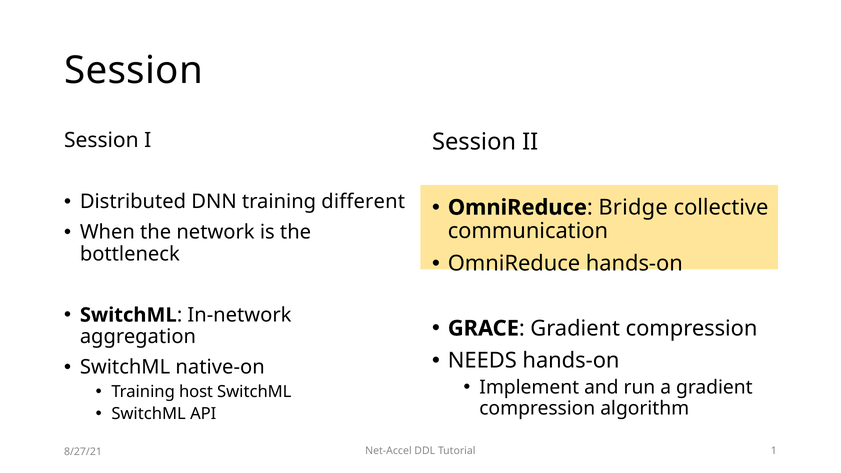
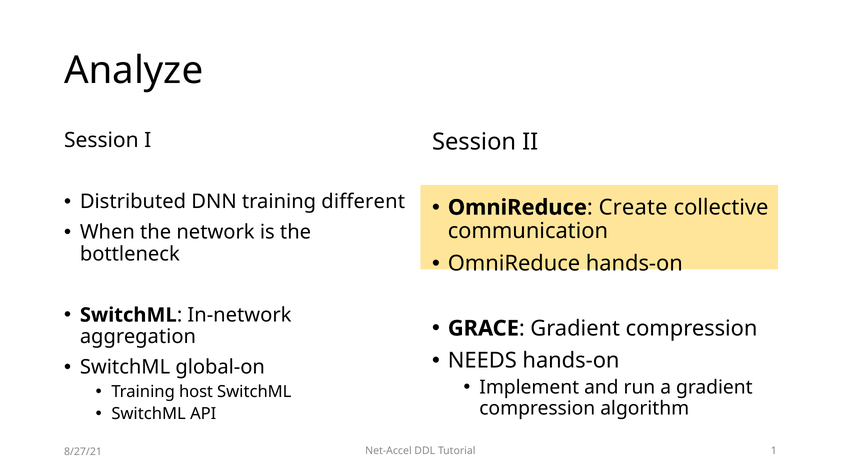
Session at (134, 71): Session -> Analyze
Bridge: Bridge -> Create
native-on: native-on -> global-on
